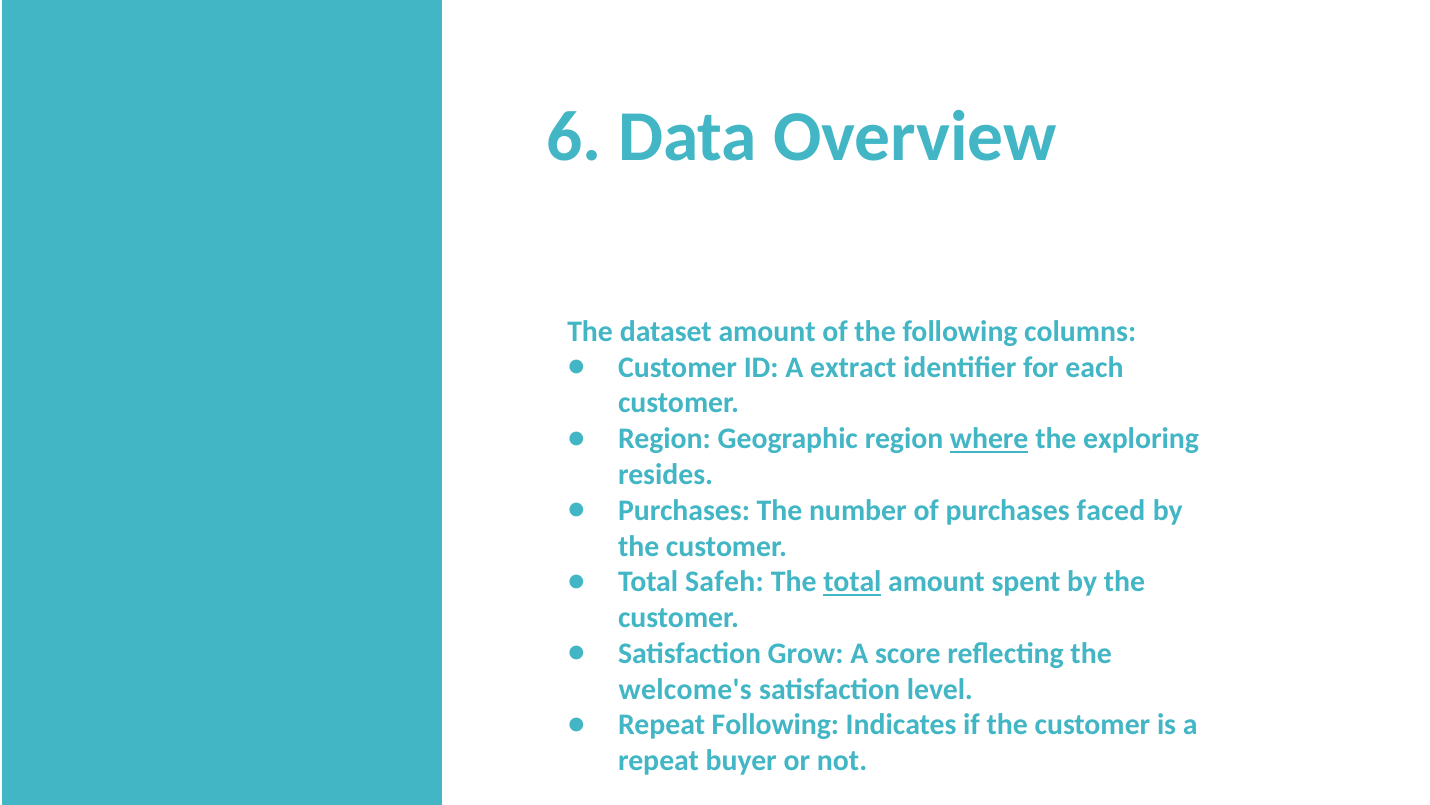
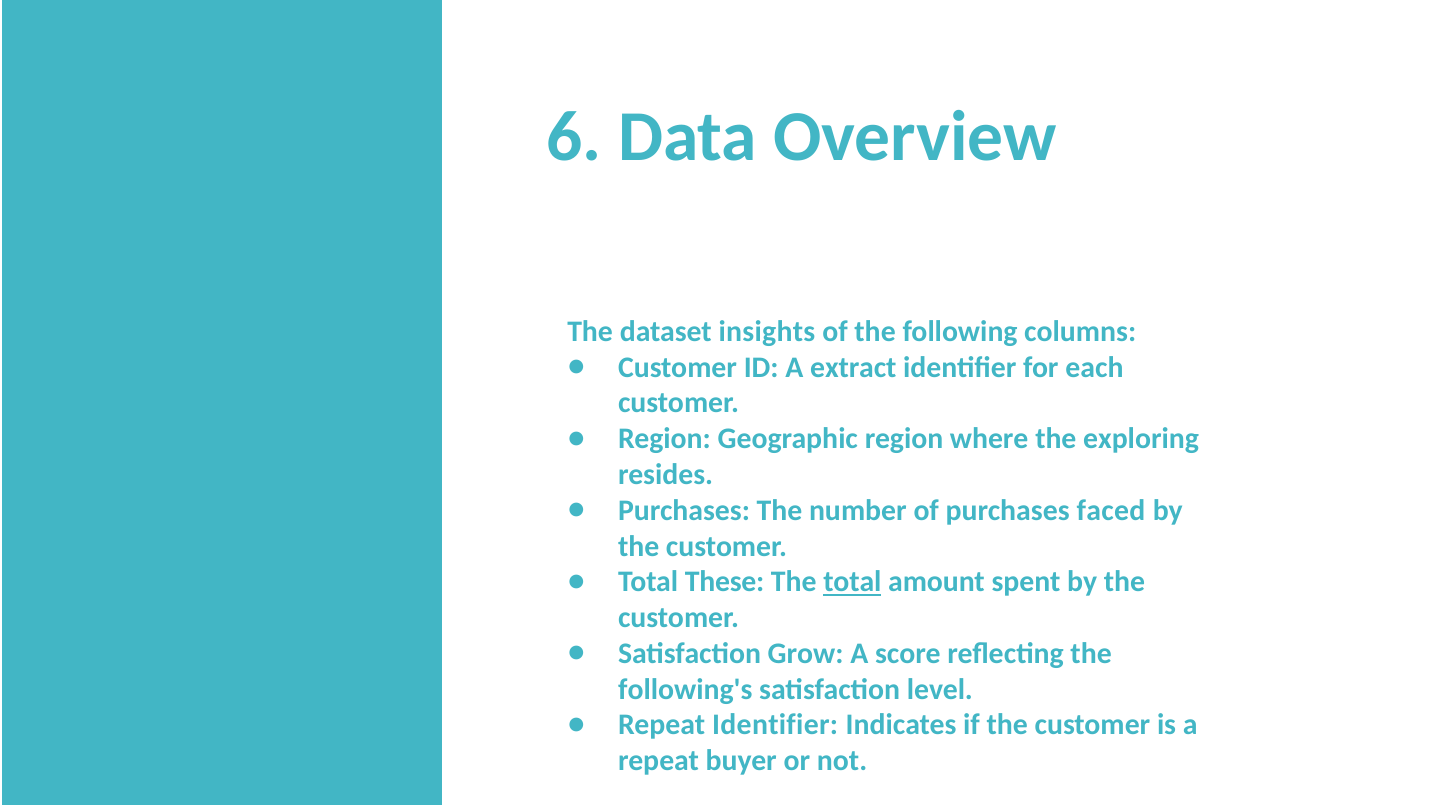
dataset amount: amount -> insights
where underline: present -> none
Safeh: Safeh -> These
welcome's: welcome's -> following's
Repeat Following: Following -> Identifier
